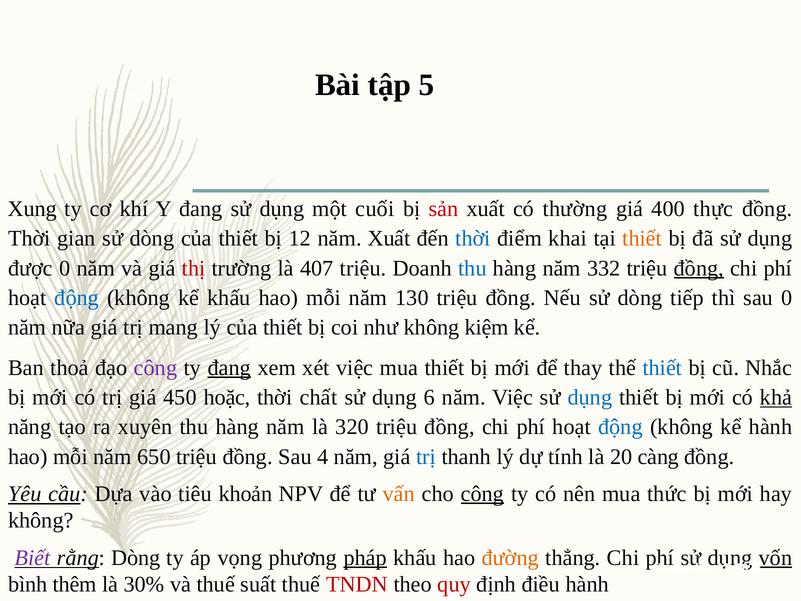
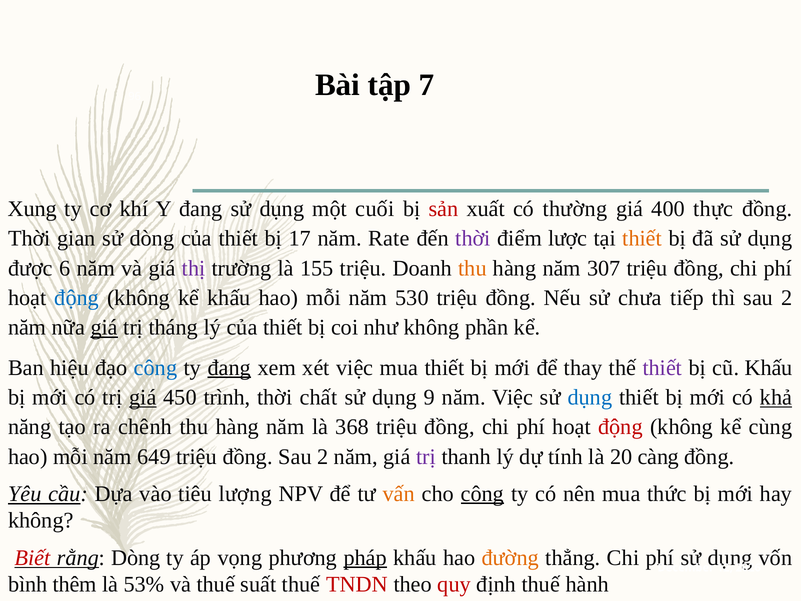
5: 5 -> 7
bị 12: 12 -> 17
năm Xuất: Xuất -> Rate
thời at (473, 238) colour: blue -> purple
khai: khai -> lược
được 0: 0 -> 6
thị colour: red -> purple
407: 407 -> 155
thu at (472, 268) colour: blue -> orange
332: 332 -> 307
đồng at (699, 268) underline: present -> none
130: 130 -> 530
Nếu sử dòng: dòng -> chưa
thì sau 0: 0 -> 2
giá at (104, 327) underline: none -> present
mang: mang -> tháng
kiệm: kiệm -> phần
thoả: thoả -> hiệu
công at (156, 368) colour: purple -> blue
thiết at (662, 368) colour: blue -> purple
cũ Nhắc: Nhắc -> Khấu
giá at (143, 397) underline: none -> present
hoặc: hoặc -> trình
6: 6 -> 9
xuyên: xuyên -> chênh
320: 320 -> 368
động at (620, 427) colour: blue -> red
kể hành: hành -> cùng
650: 650 -> 649
đồng Sau 4: 4 -> 2
trị at (426, 457) colour: blue -> purple
khoản: khoản -> lượng
Biết colour: purple -> red
vốn underline: present -> none
30%: 30% -> 53%
định điều: điều -> thuế
